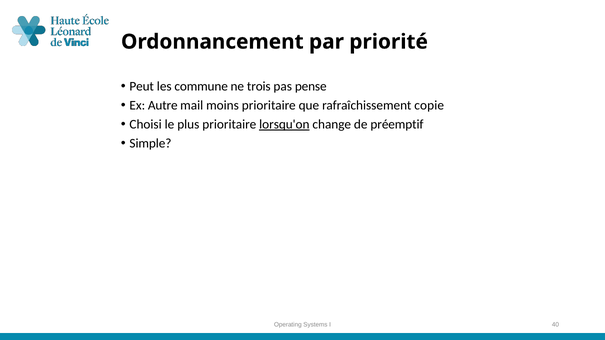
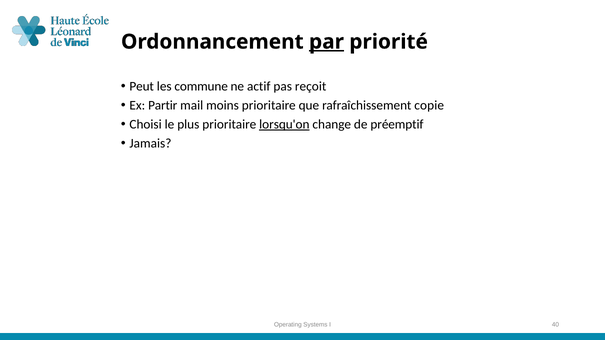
par underline: none -> present
trois: trois -> actif
pense: pense -> reçoit
Autre: Autre -> Partir
Simple: Simple -> Jamais
